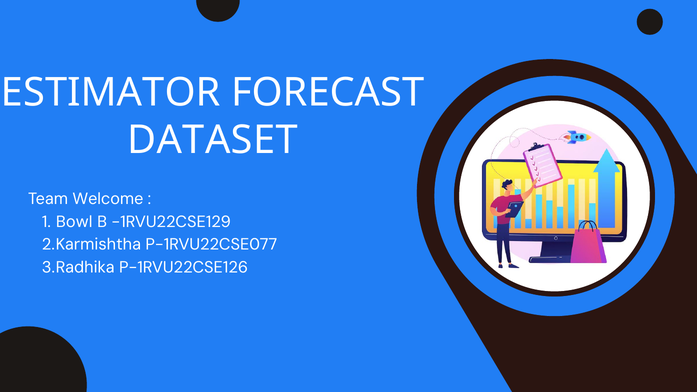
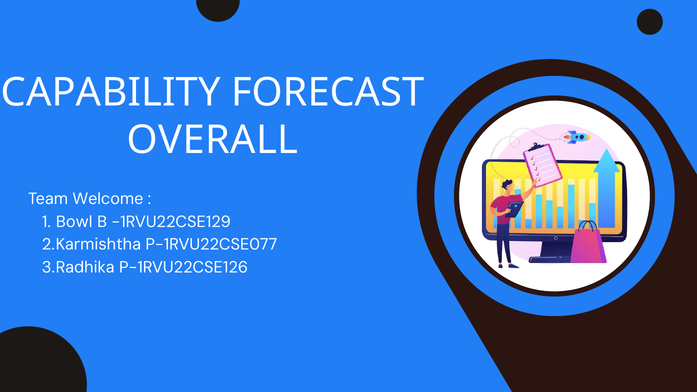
ESTIMATOR: ESTIMATOR -> CAPABILITY
DATASET: DATASET -> OVERALL
